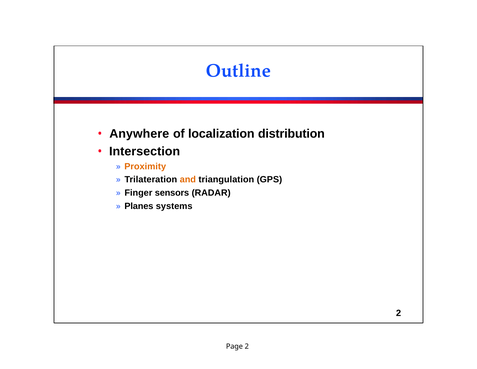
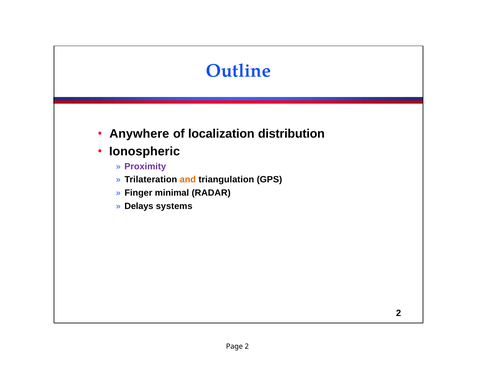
Intersection: Intersection -> Ionospheric
Proximity colour: orange -> purple
sensors: sensors -> minimal
Planes: Planes -> Delays
